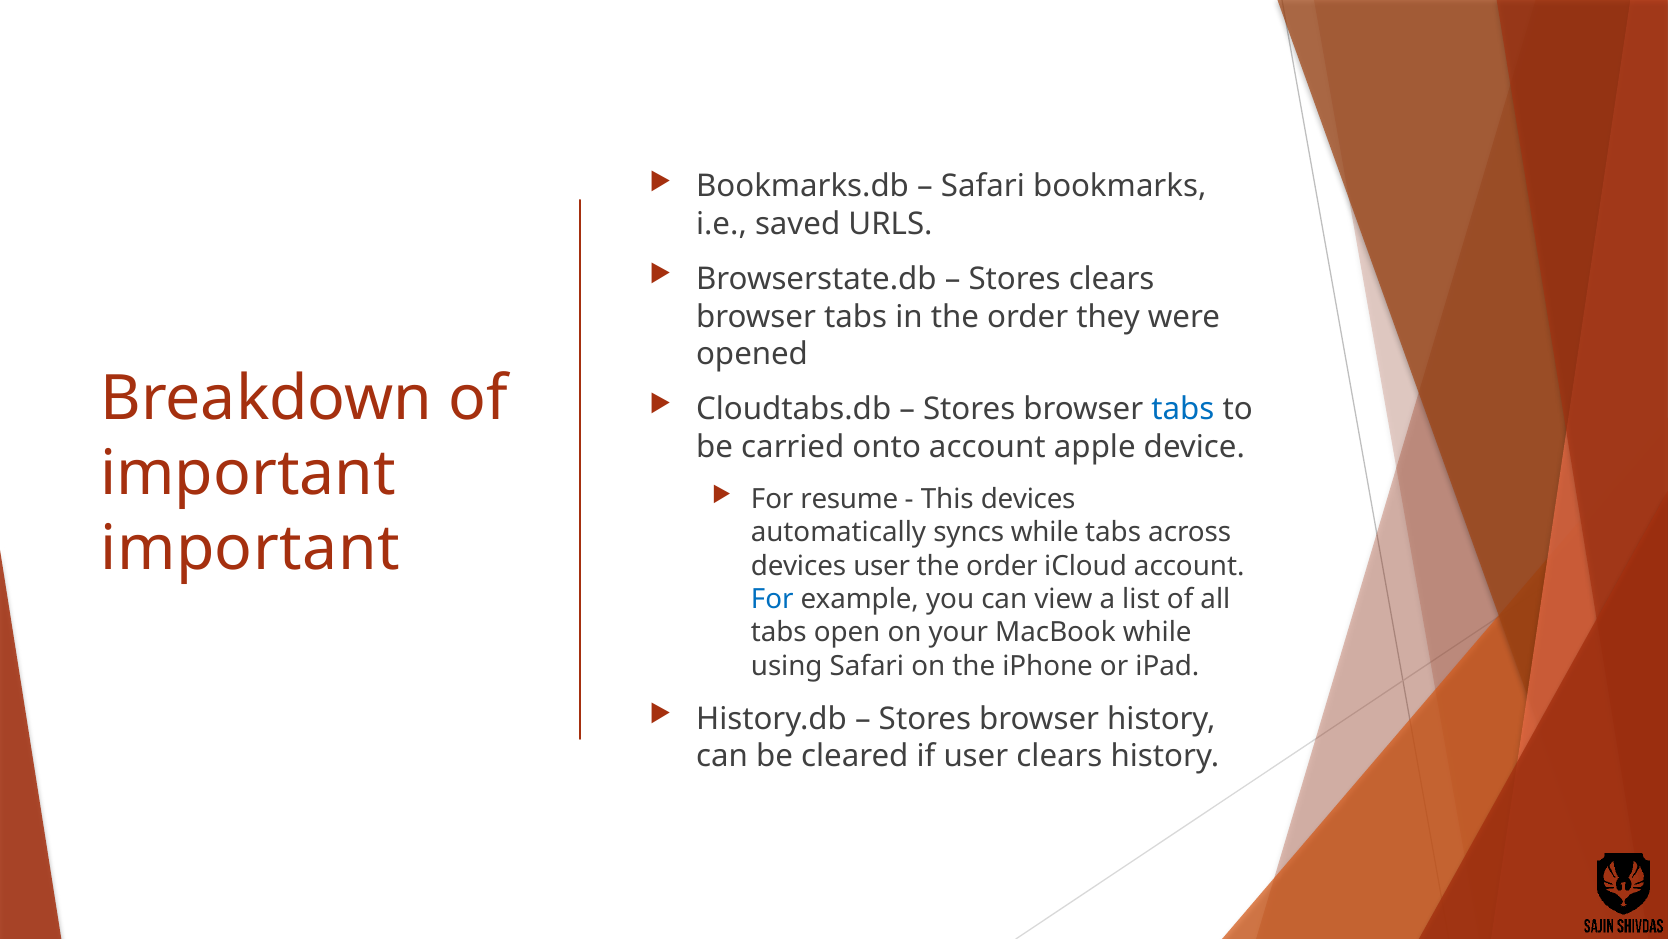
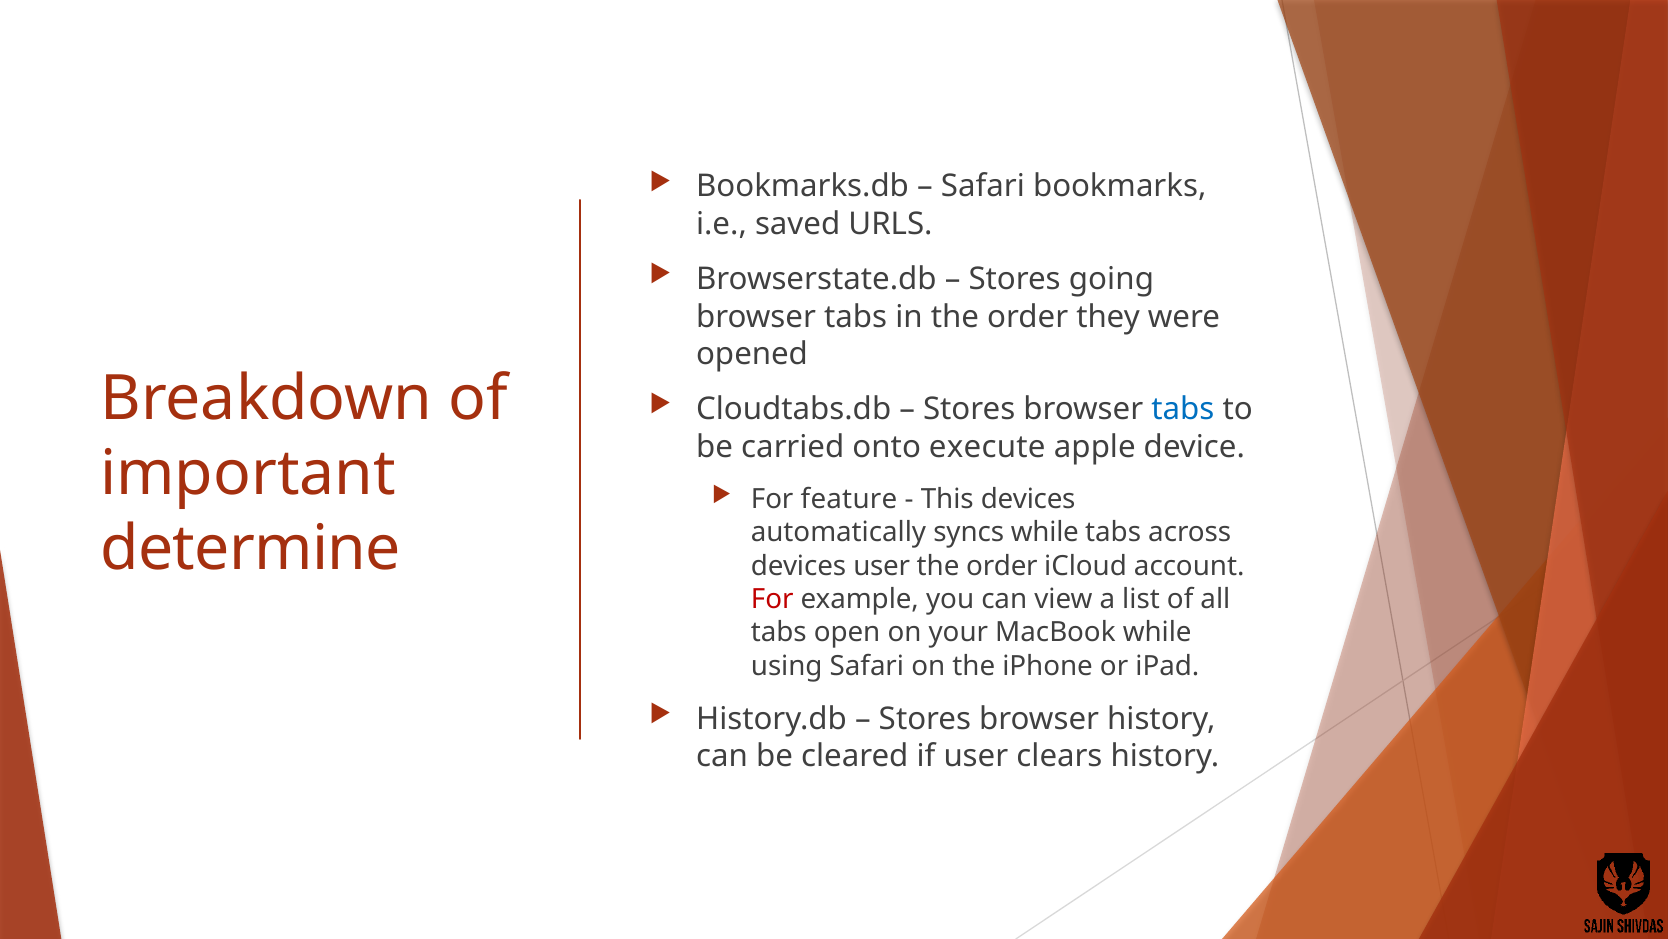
Stores clears: clears -> going
onto account: account -> execute
resume: resume -> feature
important at (250, 549): important -> determine
For at (772, 599) colour: blue -> red
